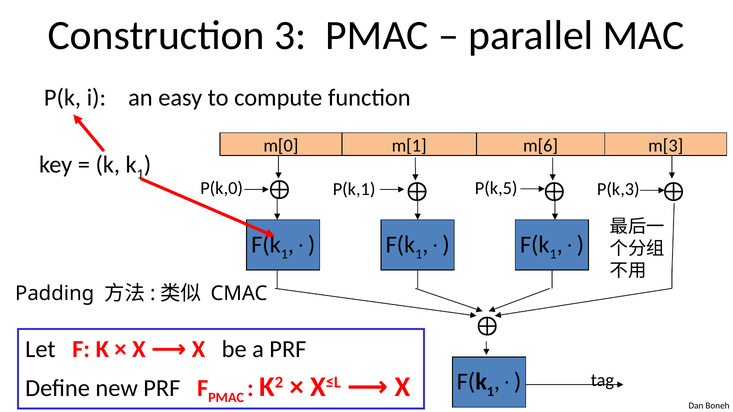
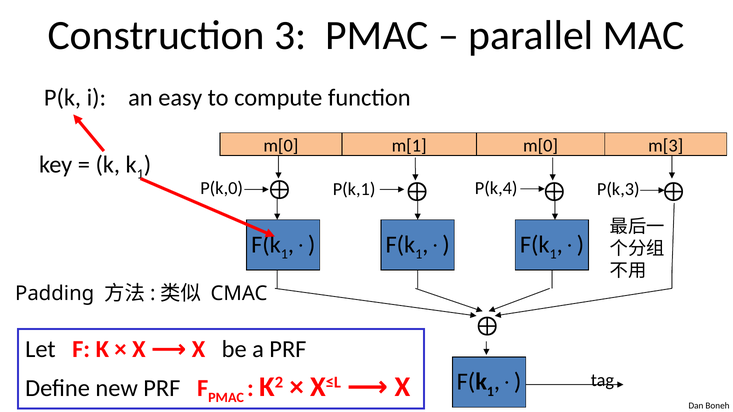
m[1 m[6: m[6 -> m[0
P(k,5: P(k,5 -> P(k,4
